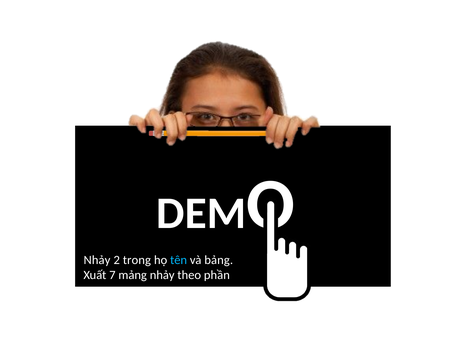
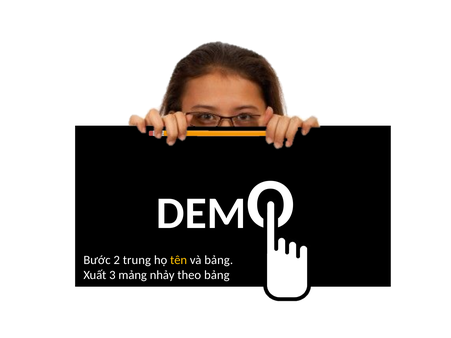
Nhảy at (97, 260): Nhảy -> Bước
trong: trong -> trung
tên colour: light blue -> yellow
7: 7 -> 3
theo phần: phần -> bảng
